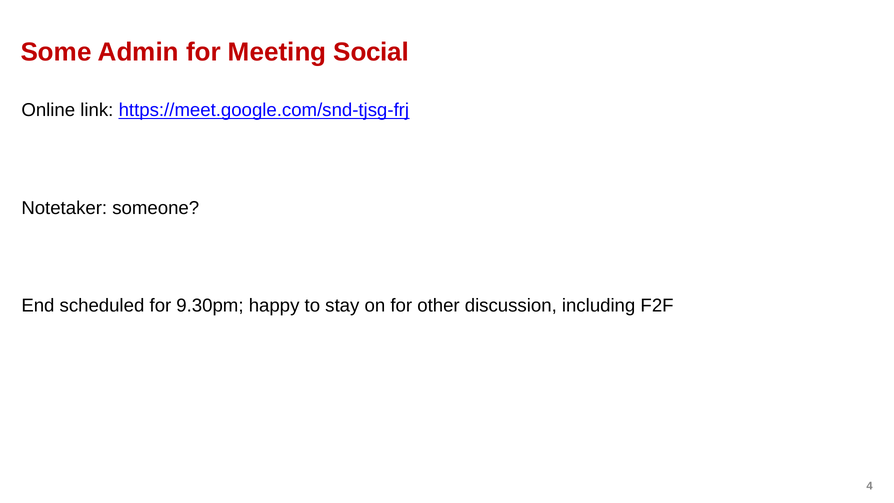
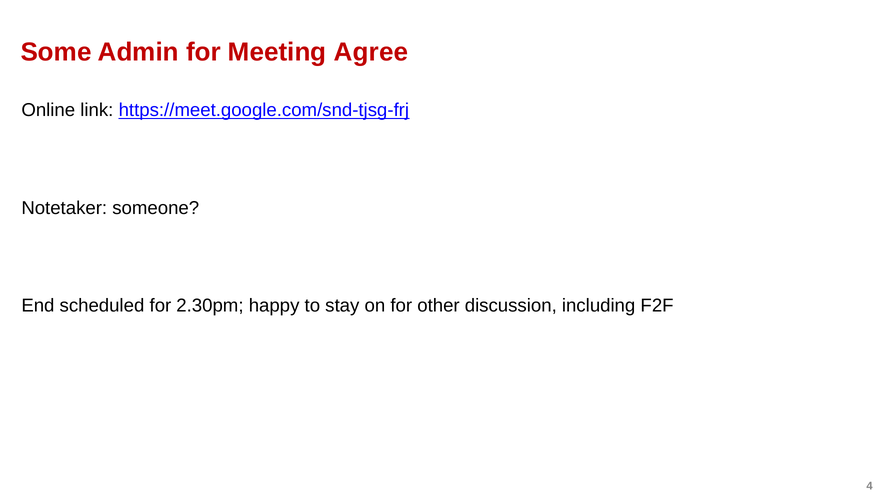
Social: Social -> Agree
9.30pm: 9.30pm -> 2.30pm
